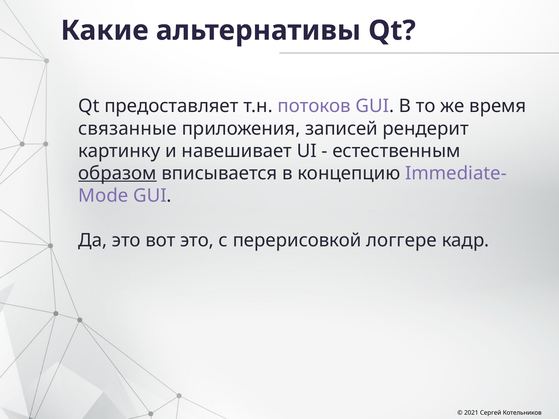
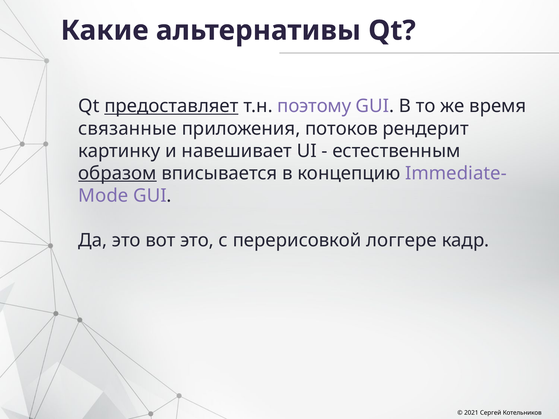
предоставляет underline: none -> present
потоков: потоков -> поэтому
записей: записей -> потоков
